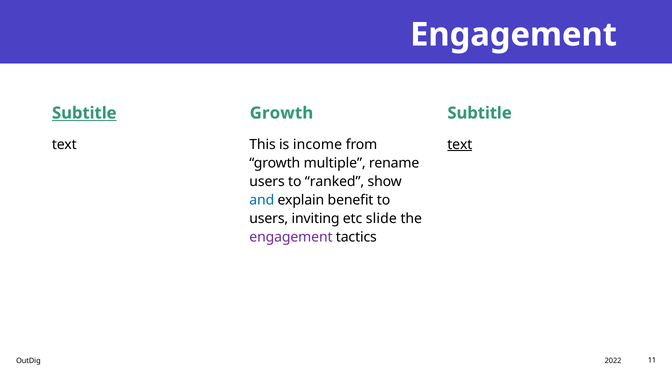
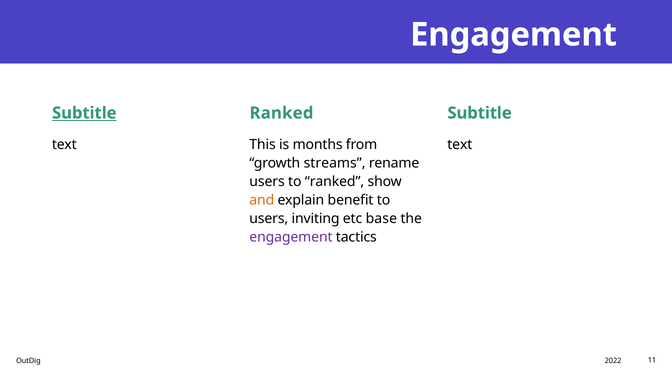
Growth at (281, 113): Growth -> Ranked
income: income -> months
text at (460, 144) underline: present -> none
multiple: multiple -> streams
and colour: blue -> orange
slide: slide -> base
